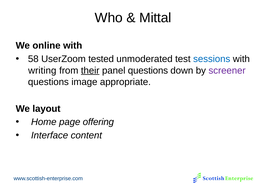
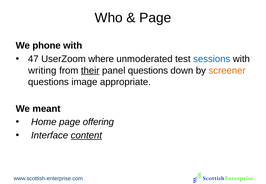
Mittal at (155, 18): Mittal -> Page
online: online -> phone
58: 58 -> 47
tested: tested -> where
screener colour: purple -> orange
layout: layout -> meant
content underline: none -> present
